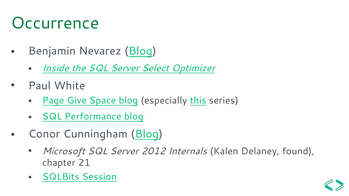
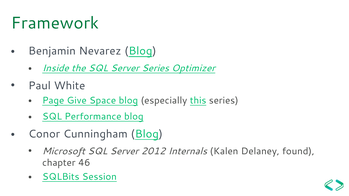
Occurrence: Occurrence -> Framework
Server Select: Select -> Series
21: 21 -> 46
